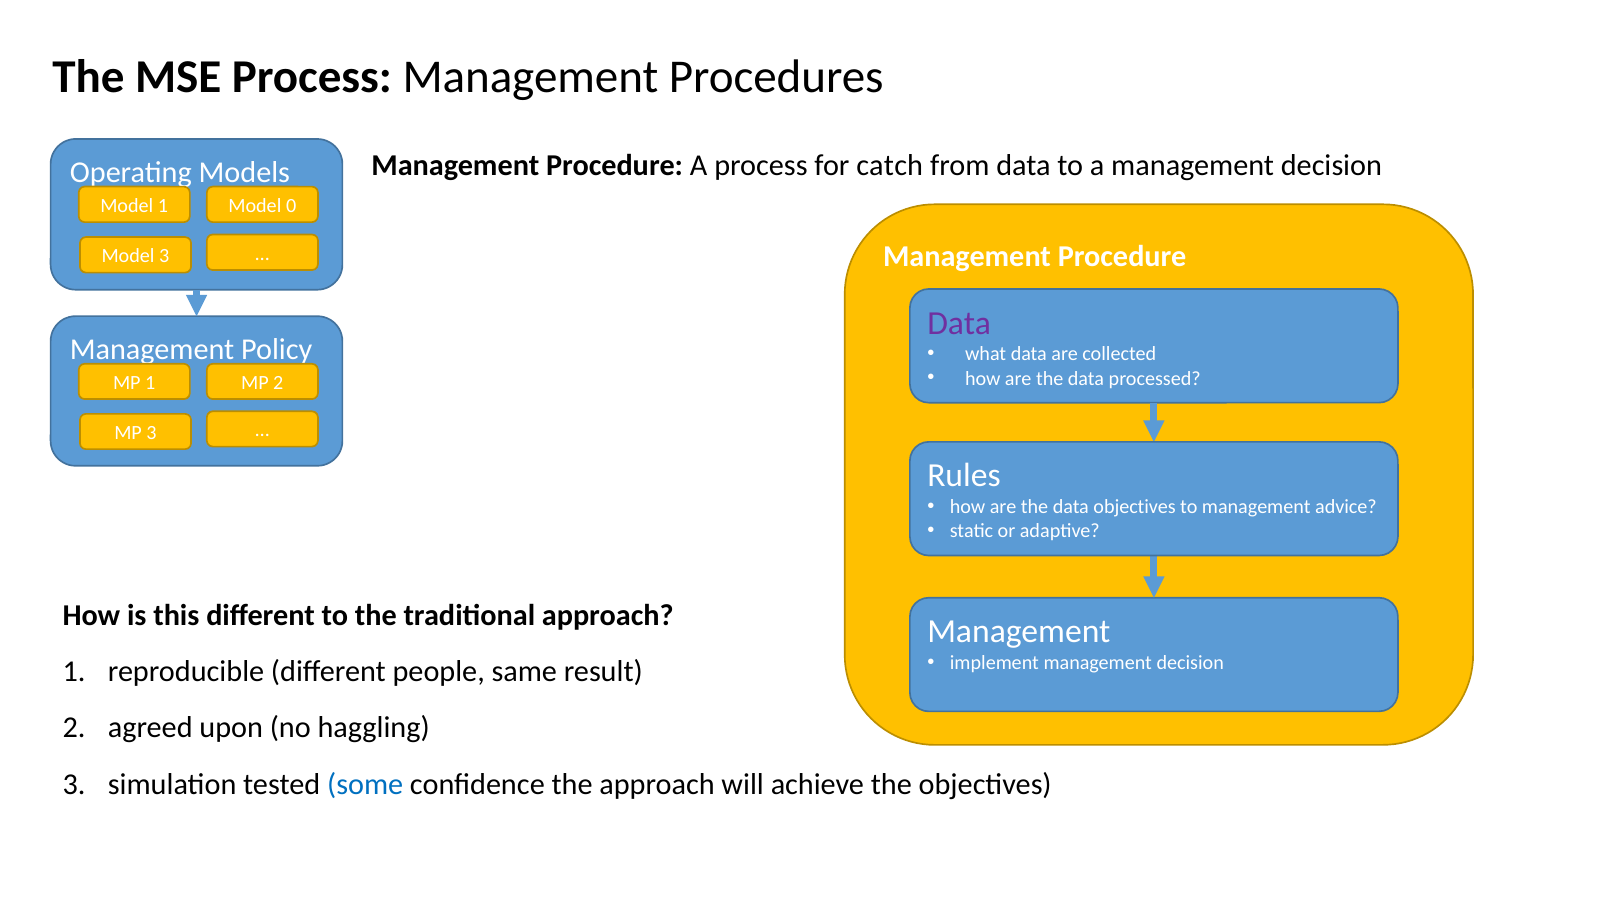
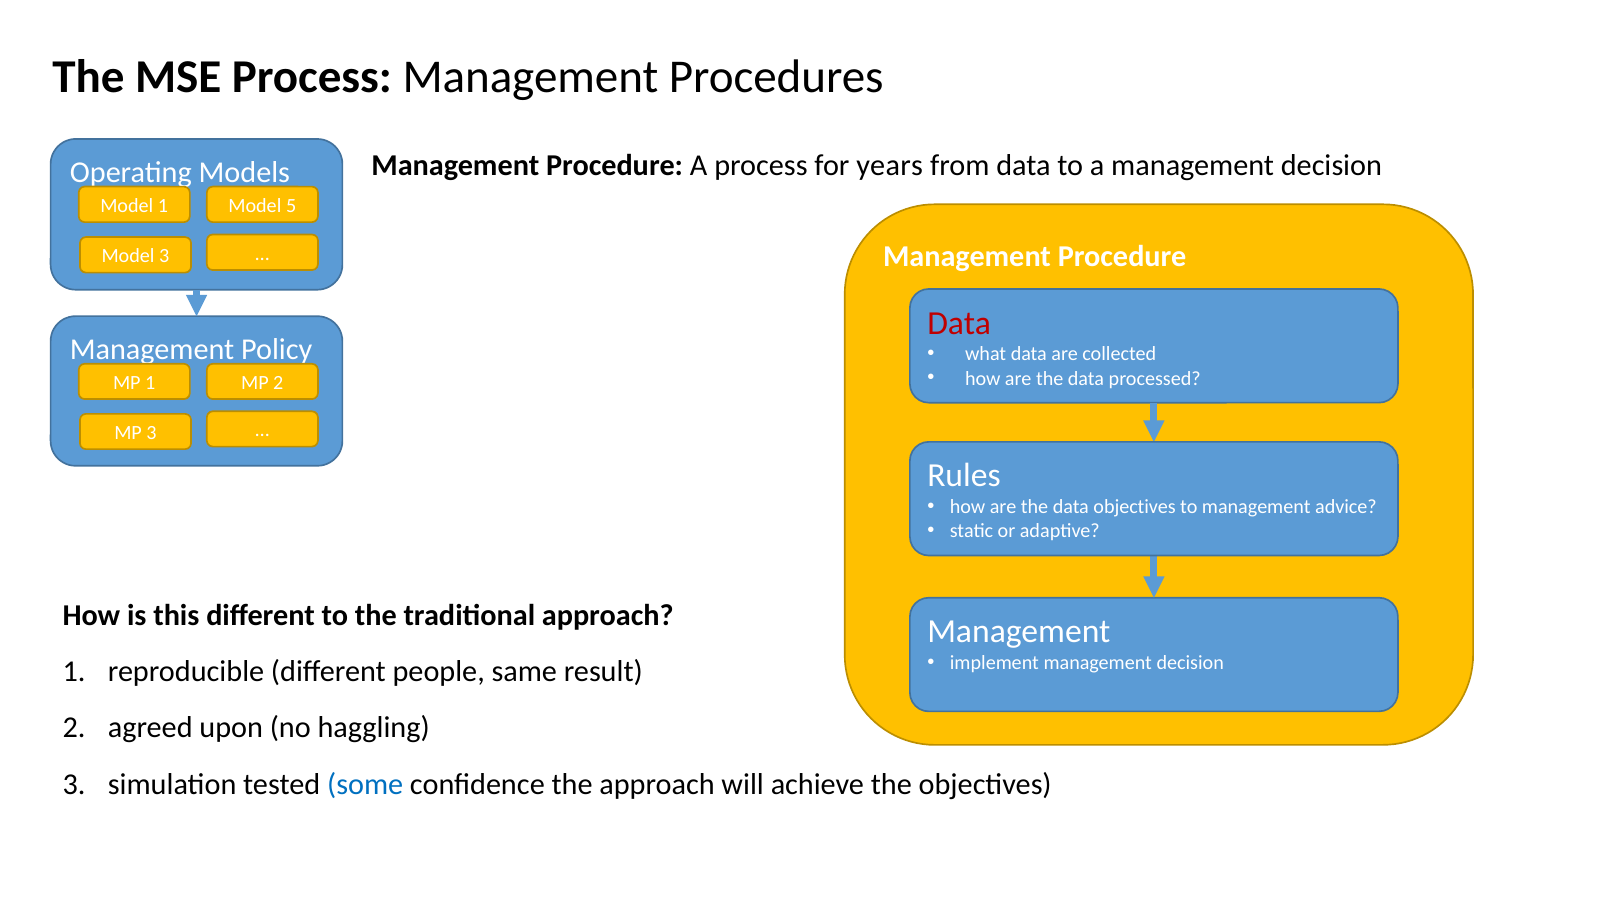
catch: catch -> years
0: 0 -> 5
Data at (959, 323) colour: purple -> red
